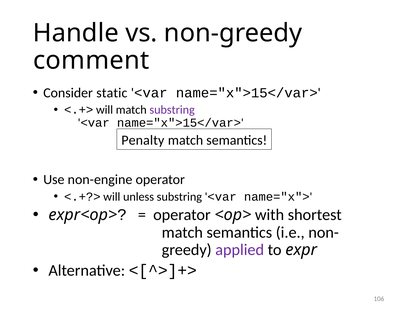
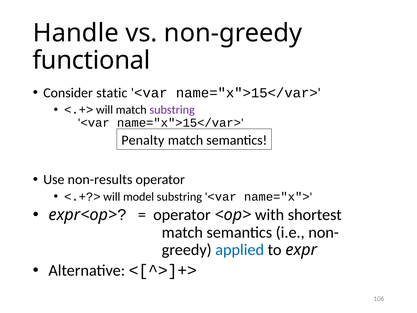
comment: comment -> functional
non-engine: non-engine -> non-results
unless: unless -> model
applied colour: purple -> blue
